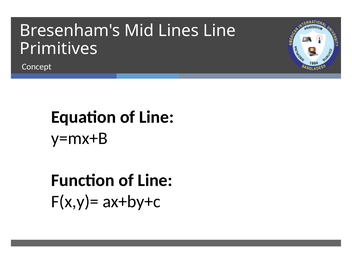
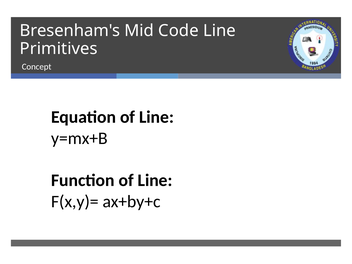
Lines: Lines -> Code
